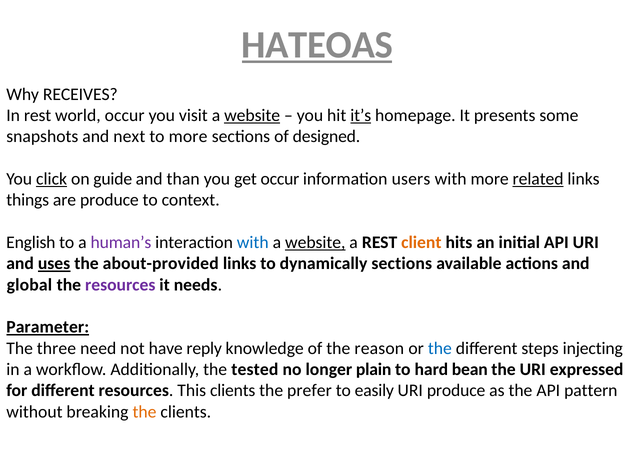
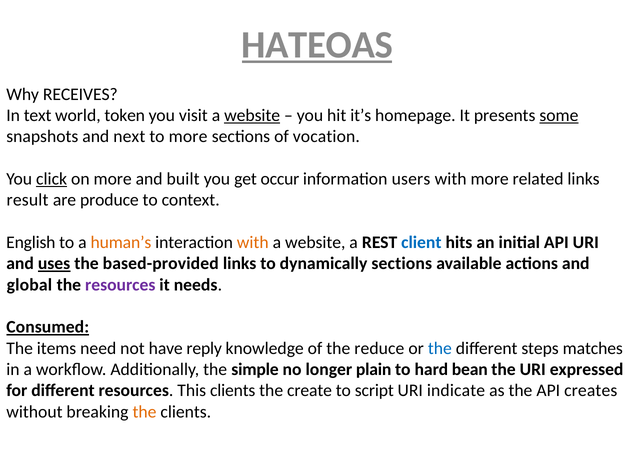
In rest: rest -> text
world occur: occur -> token
it’s underline: present -> none
some underline: none -> present
designed: designed -> vocation
on guide: guide -> more
than: than -> built
related underline: present -> none
things: things -> result
human’s colour: purple -> orange
with at (253, 242) colour: blue -> orange
website at (315, 242) underline: present -> none
client colour: orange -> blue
about-provided: about-provided -> based-provided
Parameter: Parameter -> Consumed
three: three -> items
reason: reason -> reduce
injecting: injecting -> matches
tested: tested -> simple
prefer: prefer -> create
easily: easily -> script
URI produce: produce -> indicate
pattern: pattern -> creates
